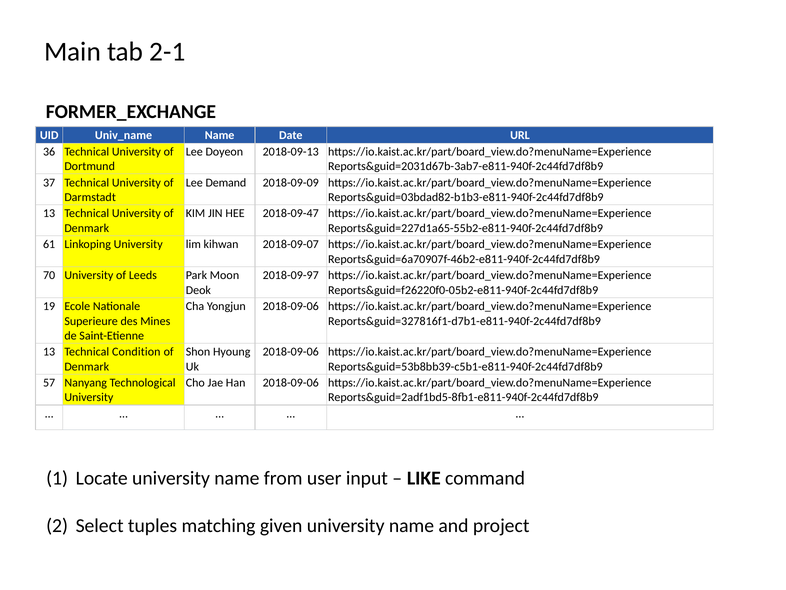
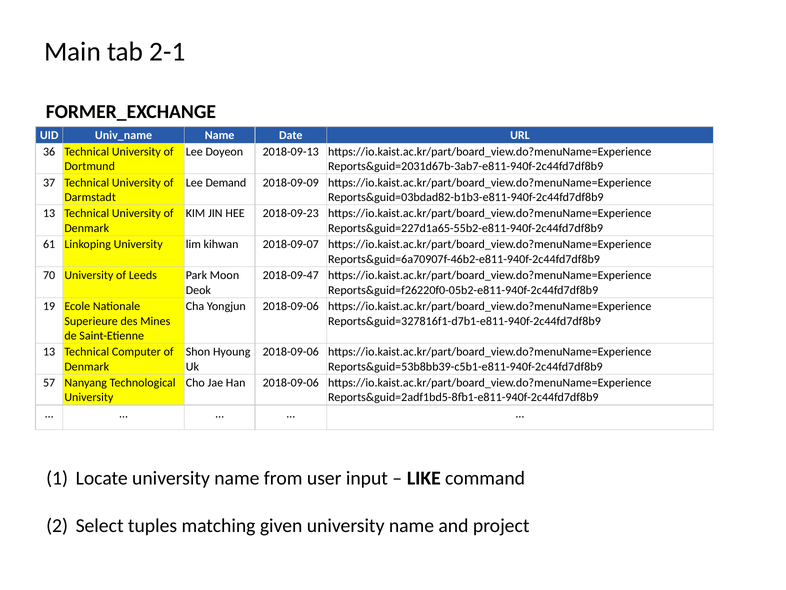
2018-09-47: 2018-09-47 -> 2018-09-23
2018-09-97: 2018-09-97 -> 2018-09-47
Condition: Condition -> Computer
